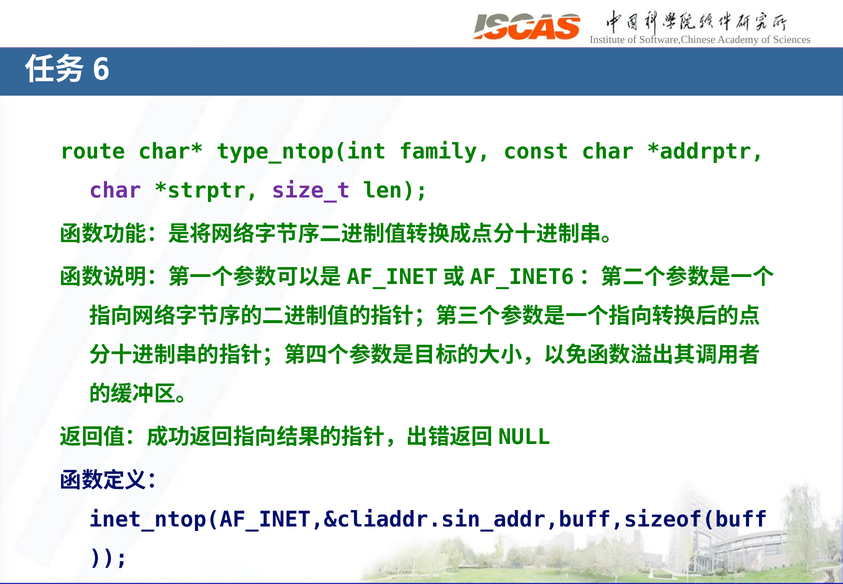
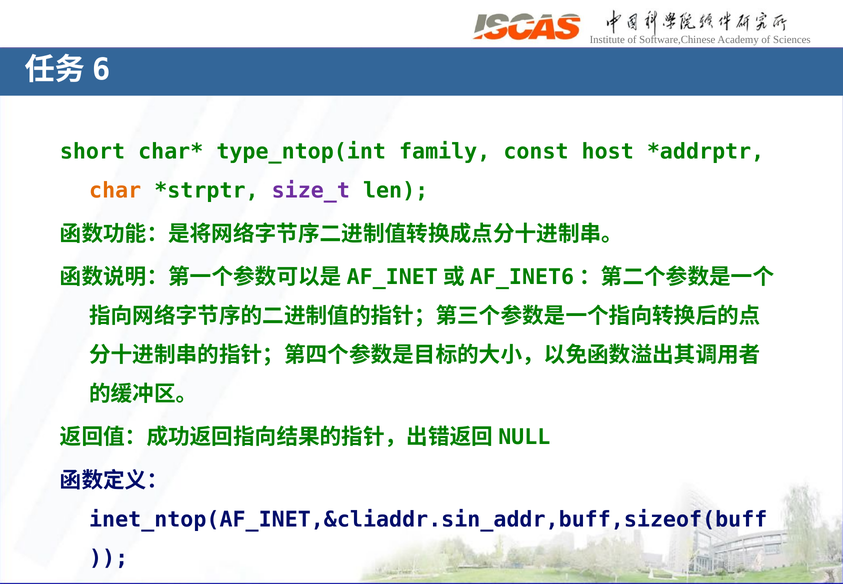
route: route -> short
const char: char -> host
char at (115, 190) colour: purple -> orange
